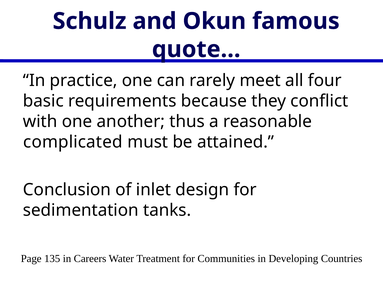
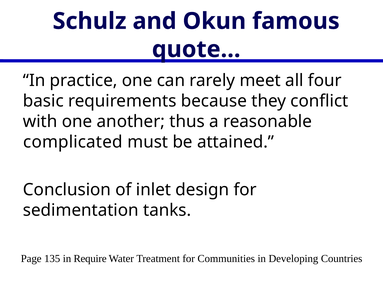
Careers: Careers -> Require
